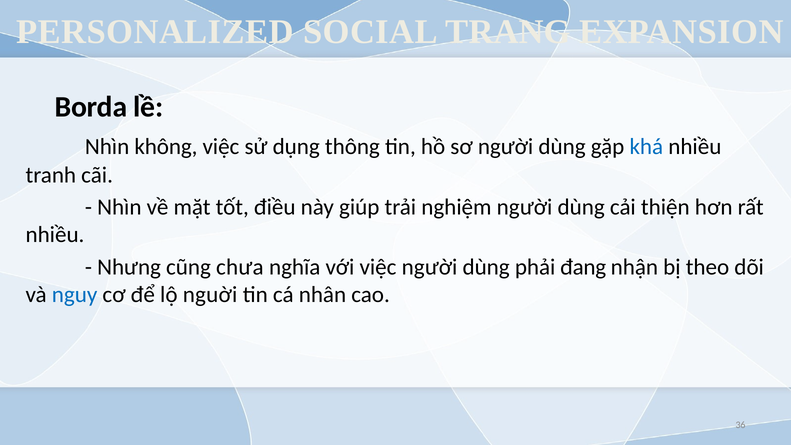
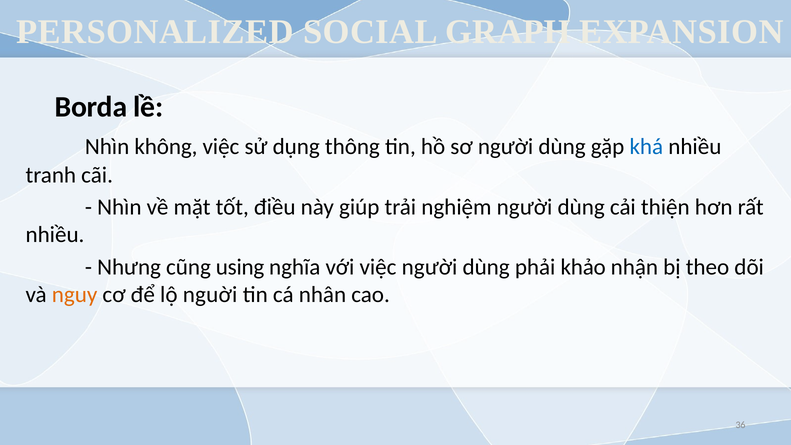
TRANG: TRANG -> GRAPH
chưa: chưa -> using
đang: đang -> khảo
nguy colour: blue -> orange
